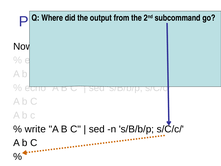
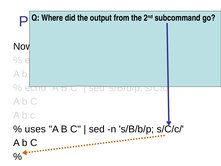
write: write -> uses
